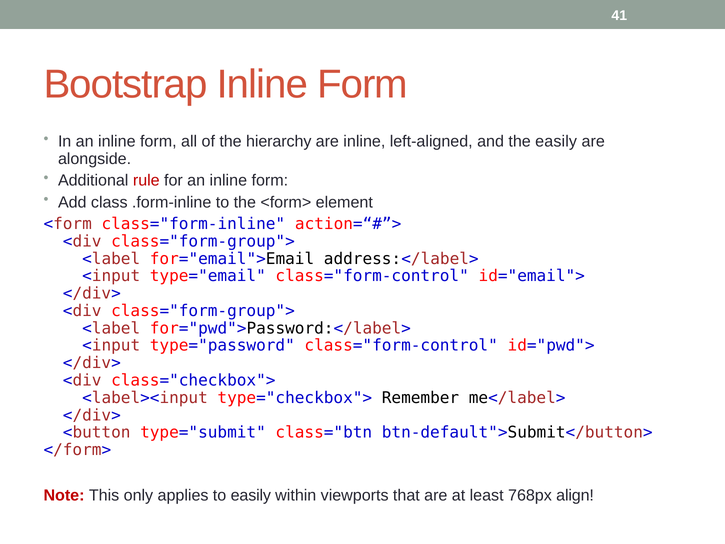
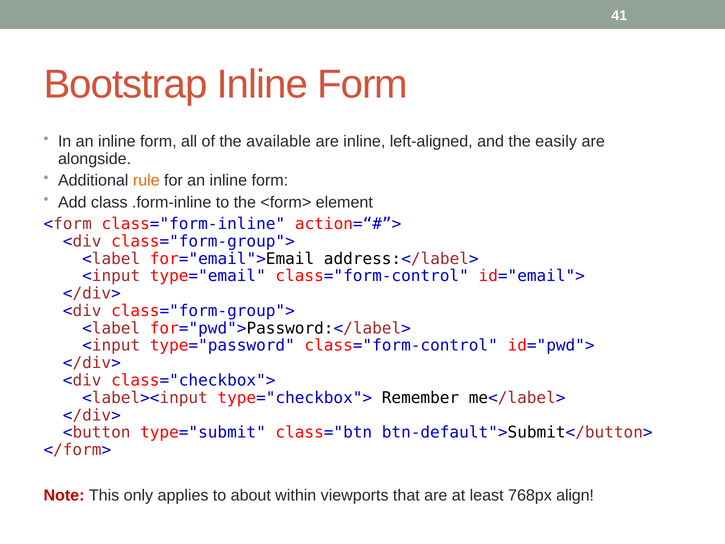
hierarchy: hierarchy -> available
rule colour: red -> orange
to easily: easily -> about
